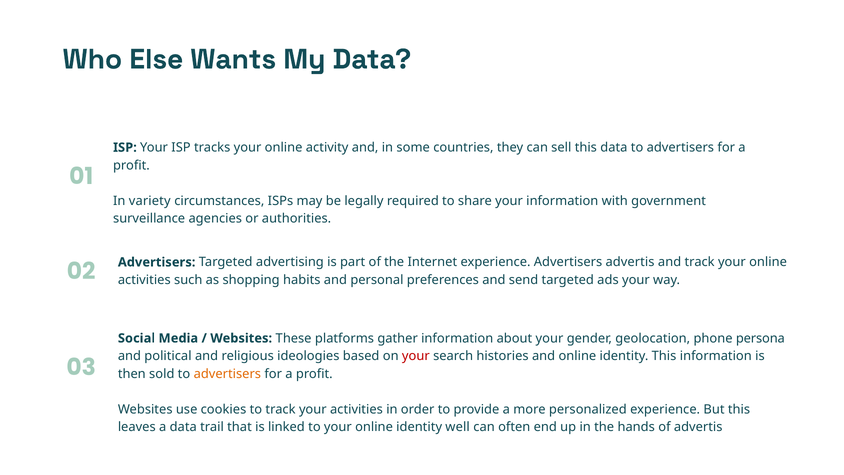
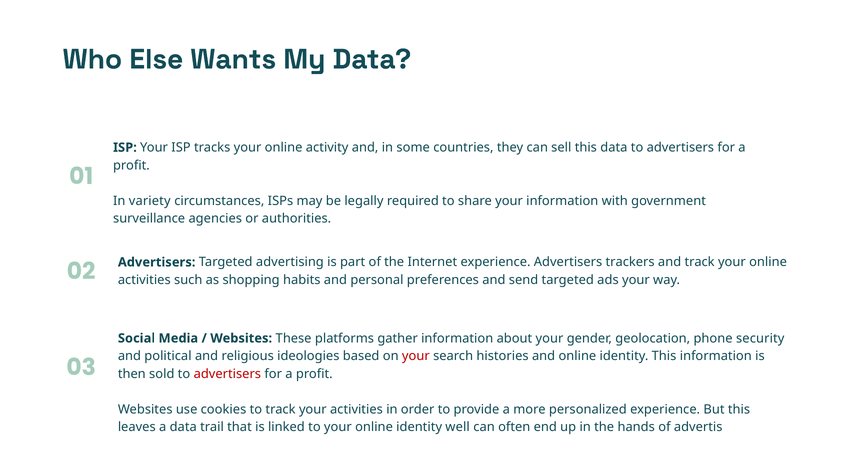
Advertisers advertis: advertis -> trackers
persona: persona -> security
advertisers at (227, 374) colour: orange -> red
